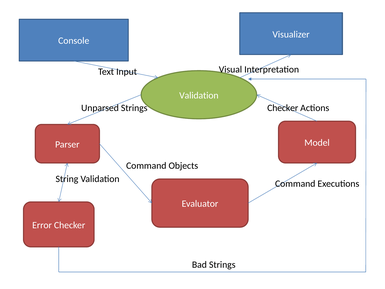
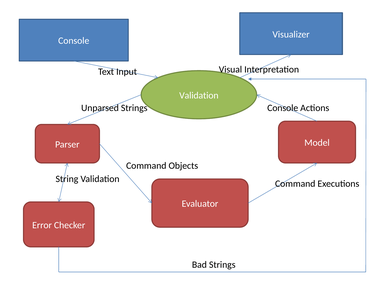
Checker at (283, 108): Checker -> Console
